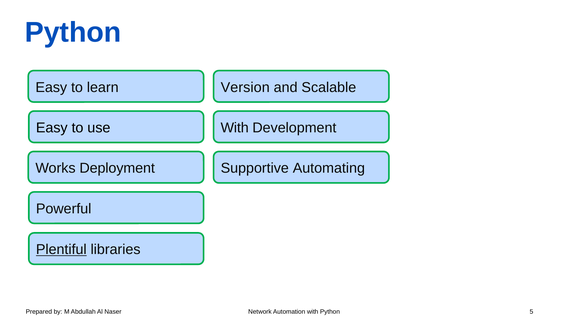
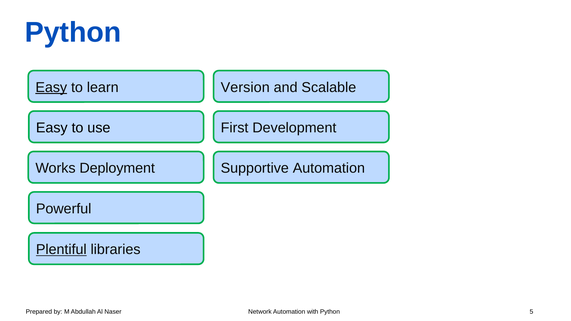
Easy at (51, 87) underline: none -> present
With at (235, 128): With -> First
Supportive Automating: Automating -> Automation
